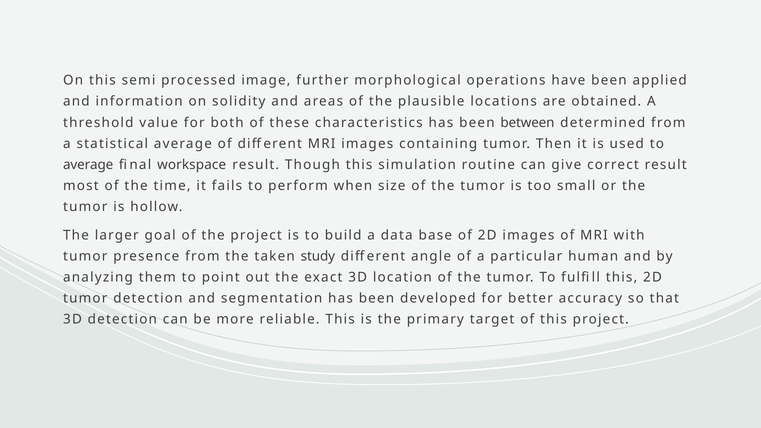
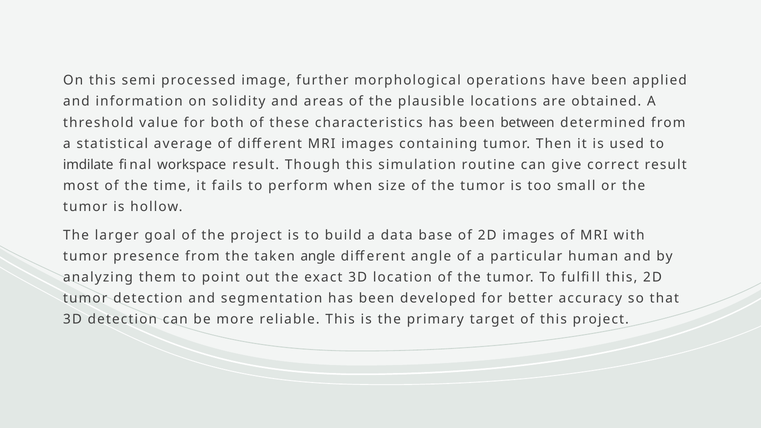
average at (88, 165): average -> imdilate
taken study: study -> angle
